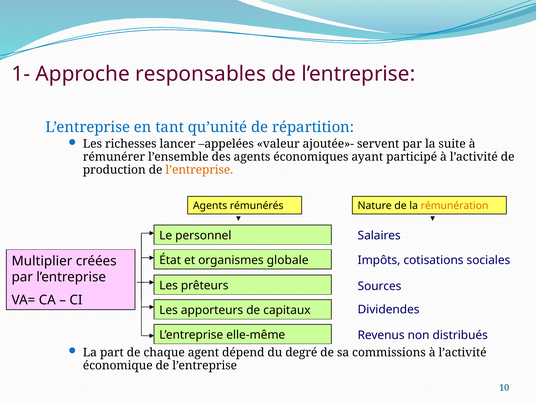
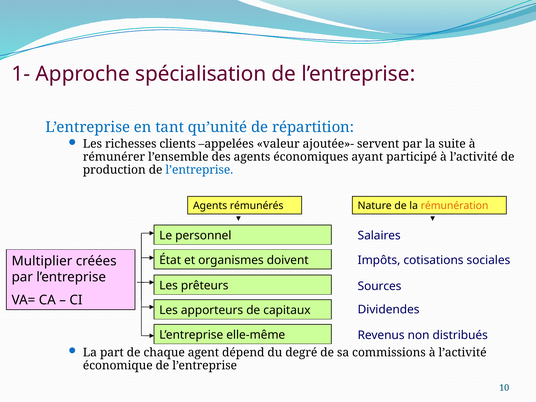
responsables: responsables -> spécialisation
lancer: lancer -> clients
l’entreprise at (199, 170) colour: orange -> blue
globale: globale -> doivent
